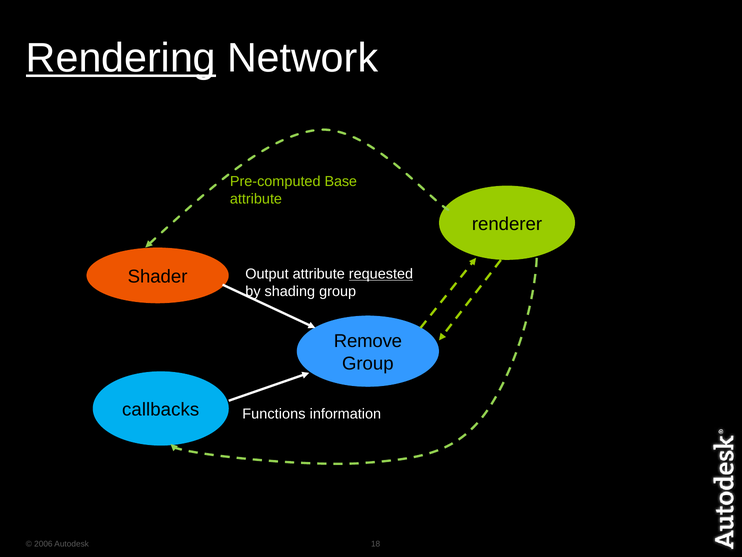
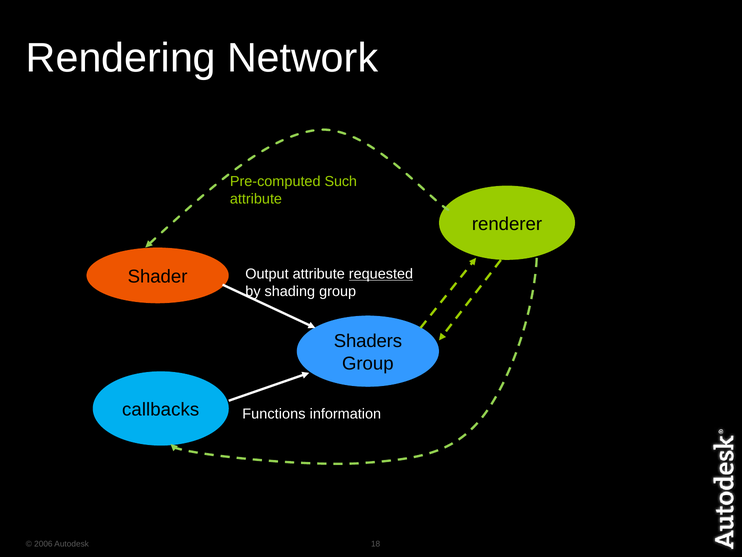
Rendering underline: present -> none
Base: Base -> Such
Remove: Remove -> Shaders
